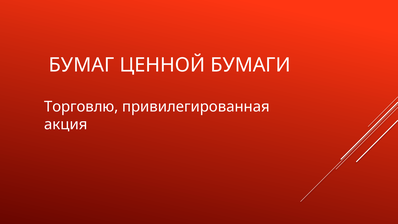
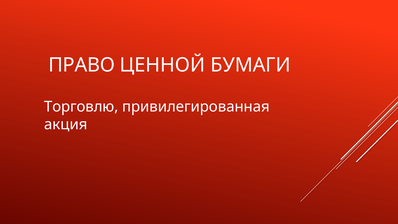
БУМАГ: БУМАГ -> ПРАВО
